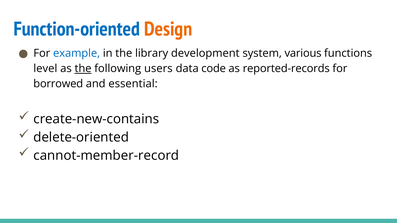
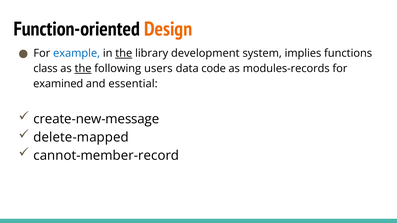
Function-oriented colour: blue -> black
the at (124, 53) underline: none -> present
various: various -> implies
level: level -> class
reported-records: reported-records -> modules-records
borrowed: borrowed -> examined
create-new-contains: create-new-contains -> create-new-message
delete-oriented: delete-oriented -> delete-mapped
